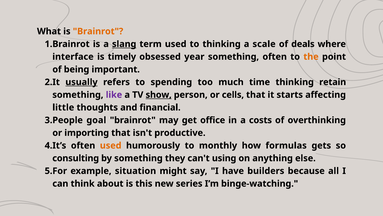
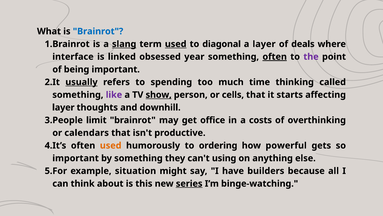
Brainrot at (98, 31) colour: orange -> blue
used at (176, 44) underline: none -> present
to thinking: thinking -> diagonal
a scale: scale -> layer
timely: timely -> linked
often at (275, 57) underline: none -> present
the colour: orange -> purple
retain: retain -> called
little at (63, 107): little -> layer
financial: financial -> downhill
goal: goal -> limit
importing: importing -> calendars
monthly: monthly -> ordering
formulas: formulas -> powerful
consulting at (76, 158): consulting -> important
series underline: none -> present
